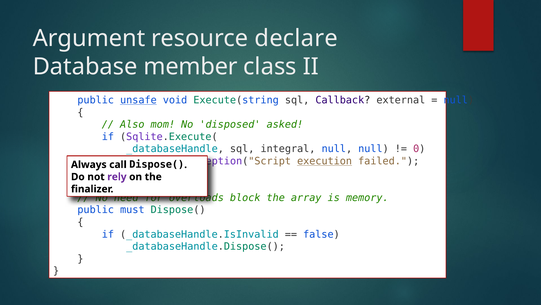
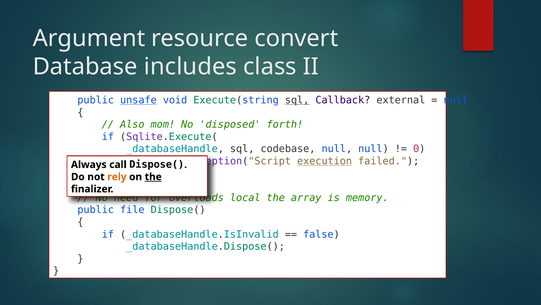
declare: declare -> convert
member: member -> includes
sql at (297, 100) underline: none -> present
asked: asked -> forth
integral: integral -> codebase
rely colour: purple -> orange
the at (153, 176) underline: none -> present
block: block -> local
must: must -> file
